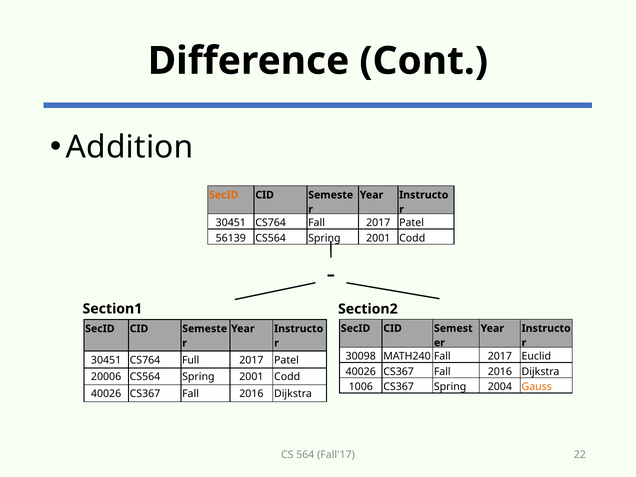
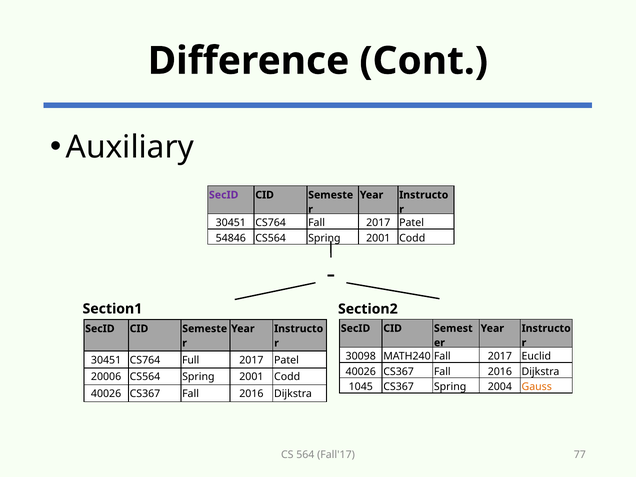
Addition: Addition -> Auxiliary
SecID at (224, 195) colour: orange -> purple
56139: 56139 -> 54846
1006: 1006 -> 1045
22: 22 -> 77
